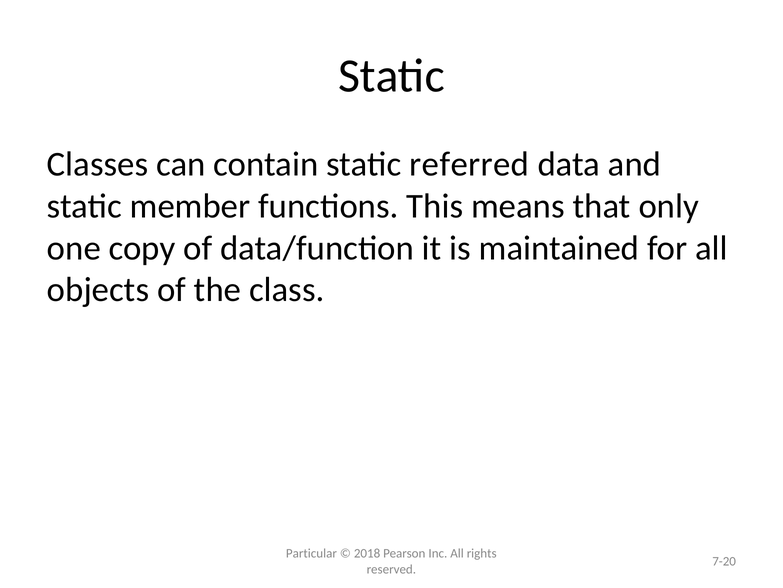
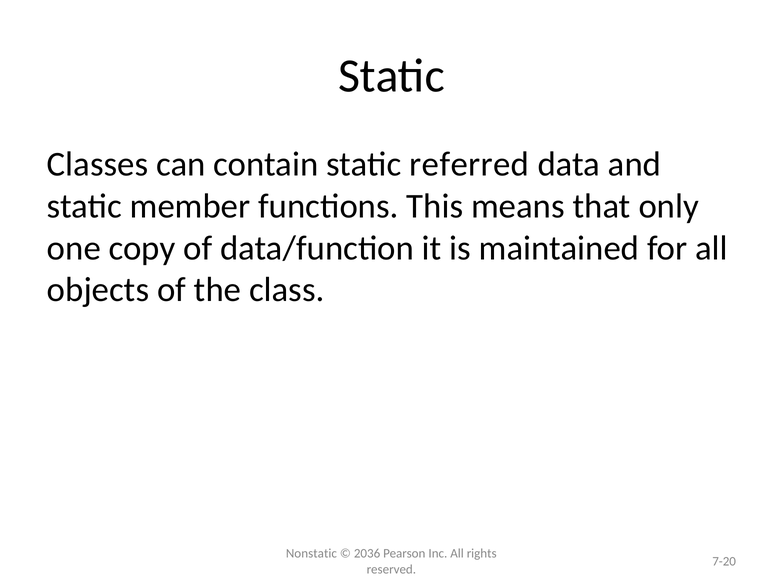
Particular: Particular -> Nonstatic
2018: 2018 -> 2036
